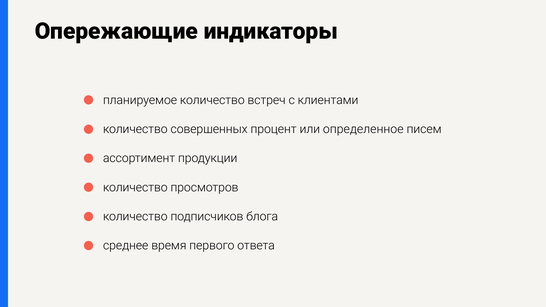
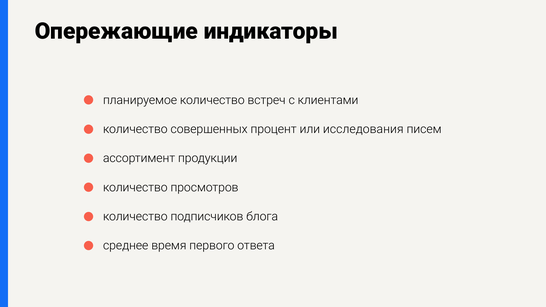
определенное: определенное -> исследования
